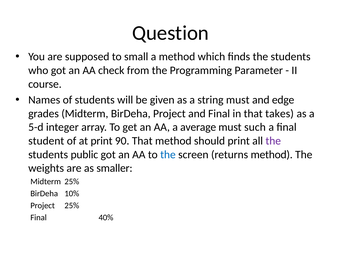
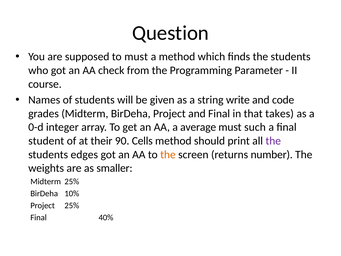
to small: small -> must
string must: must -> write
edge: edge -> code
5-d: 5-d -> 0-d
at print: print -> their
90 That: That -> Cells
public: public -> edges
the at (168, 154) colour: blue -> orange
returns method: method -> number
